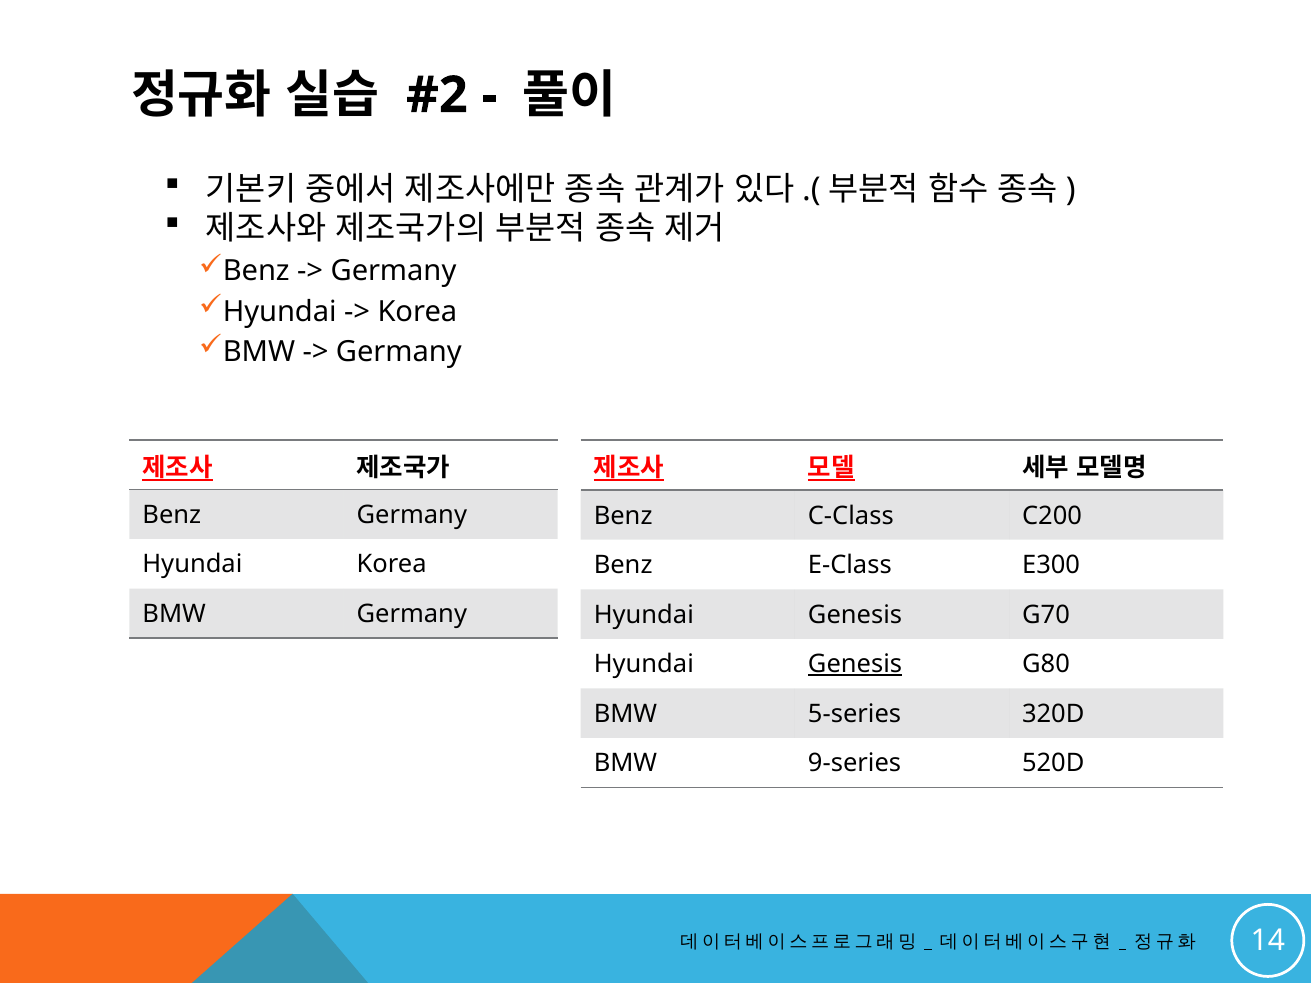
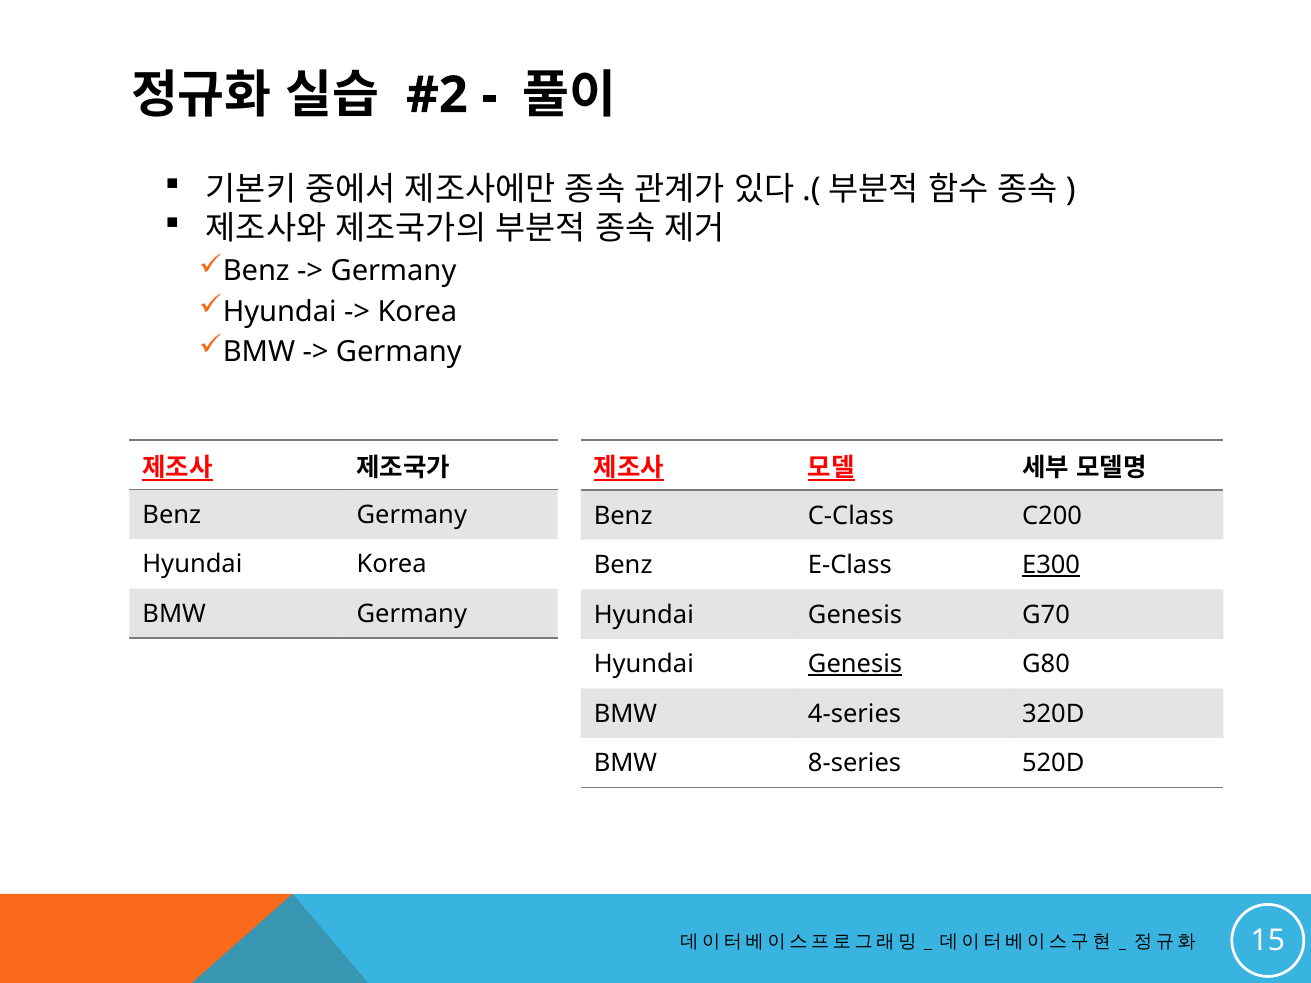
E300 underline: none -> present
5-series: 5-series -> 4-series
9-series: 9-series -> 8-series
14: 14 -> 15
